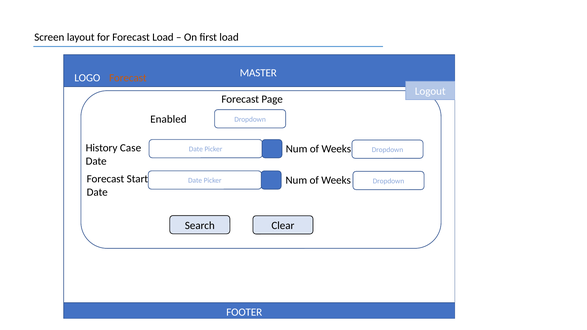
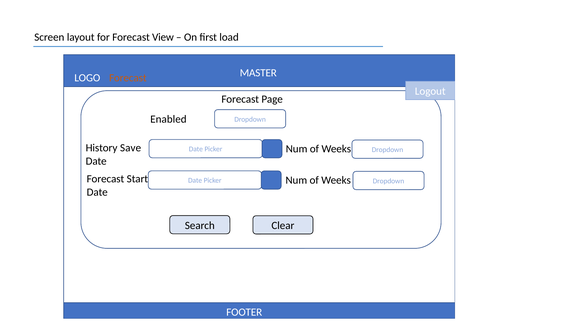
Forecast Load: Load -> View
Case: Case -> Save
